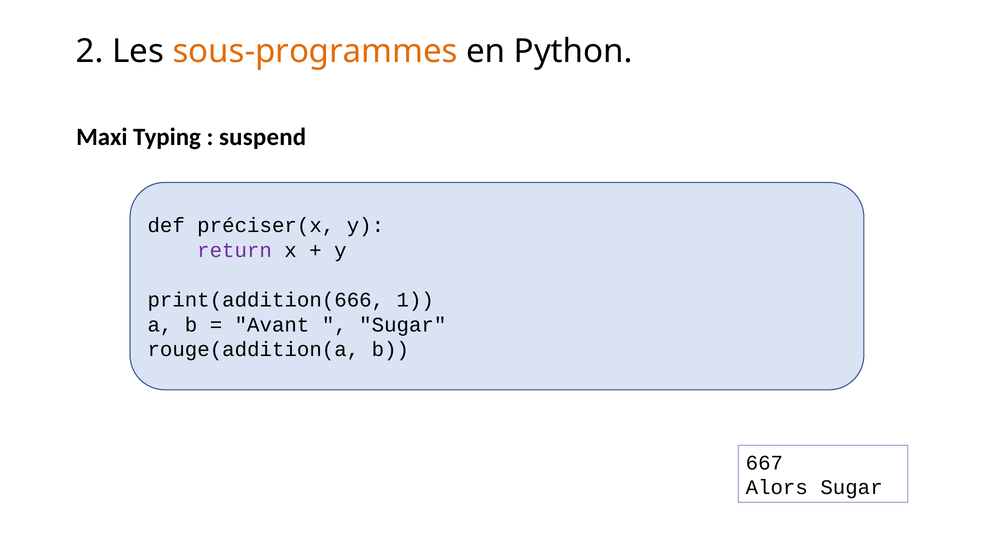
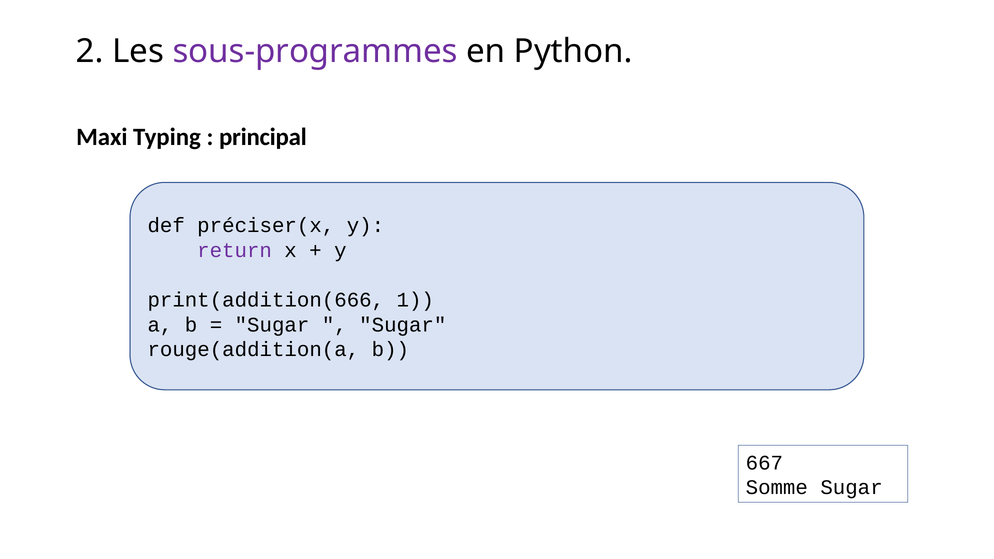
sous-programmes colour: orange -> purple
suspend: suspend -> principal
Avant at (272, 325): Avant -> Sugar
Alors: Alors -> Somme
